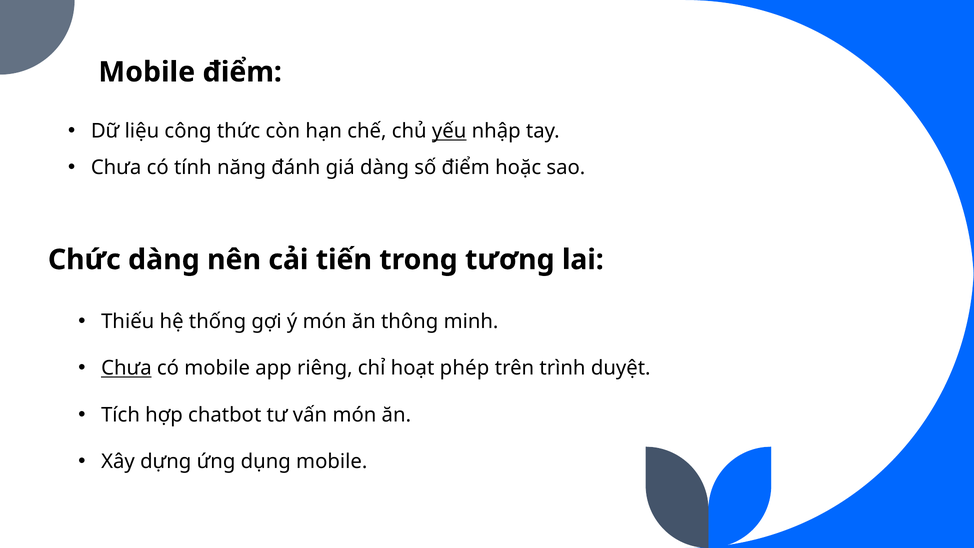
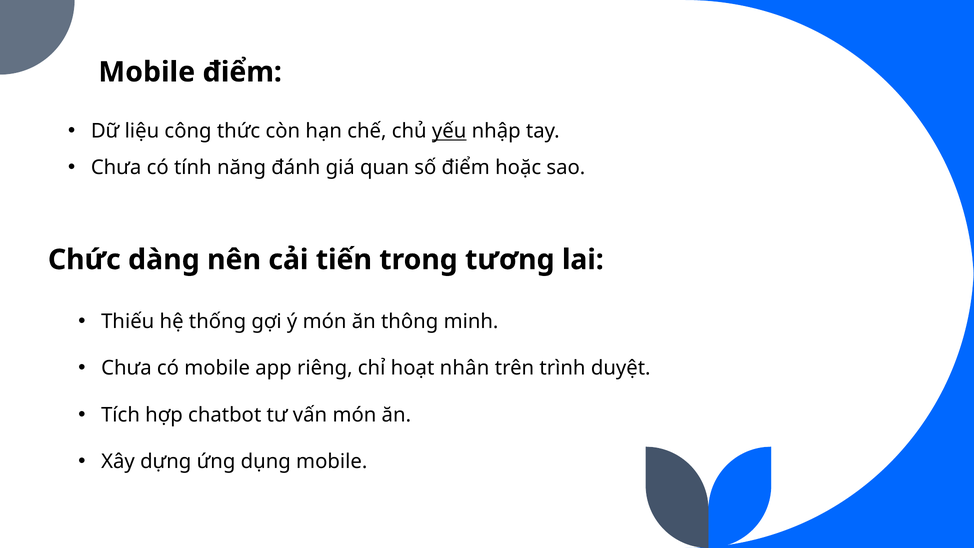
giá dàng: dàng -> quan
Chưa at (126, 368) underline: present -> none
phép: phép -> nhân
